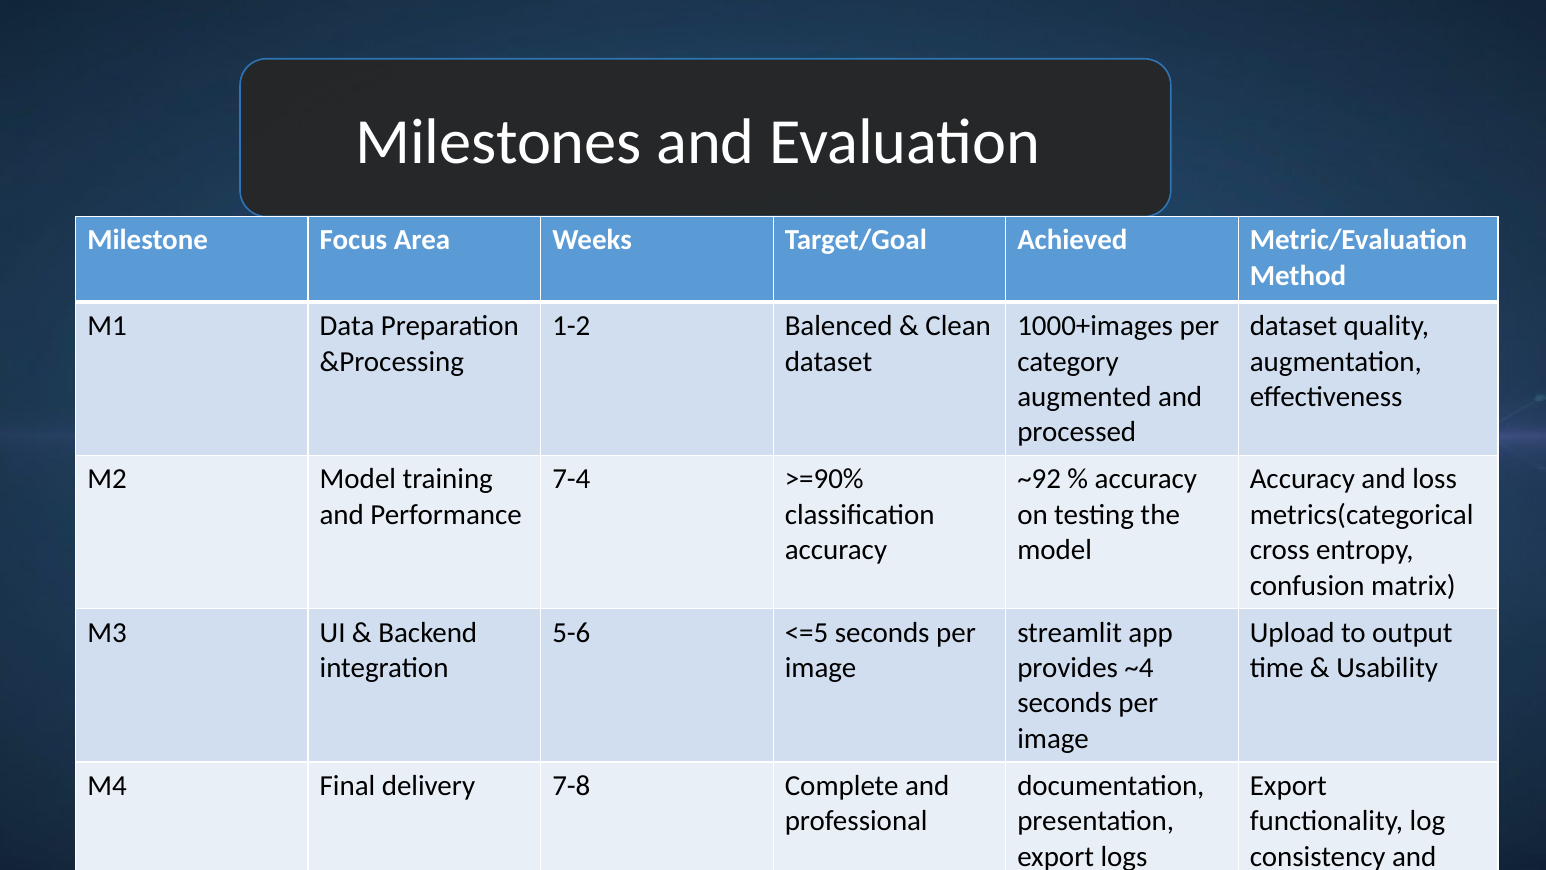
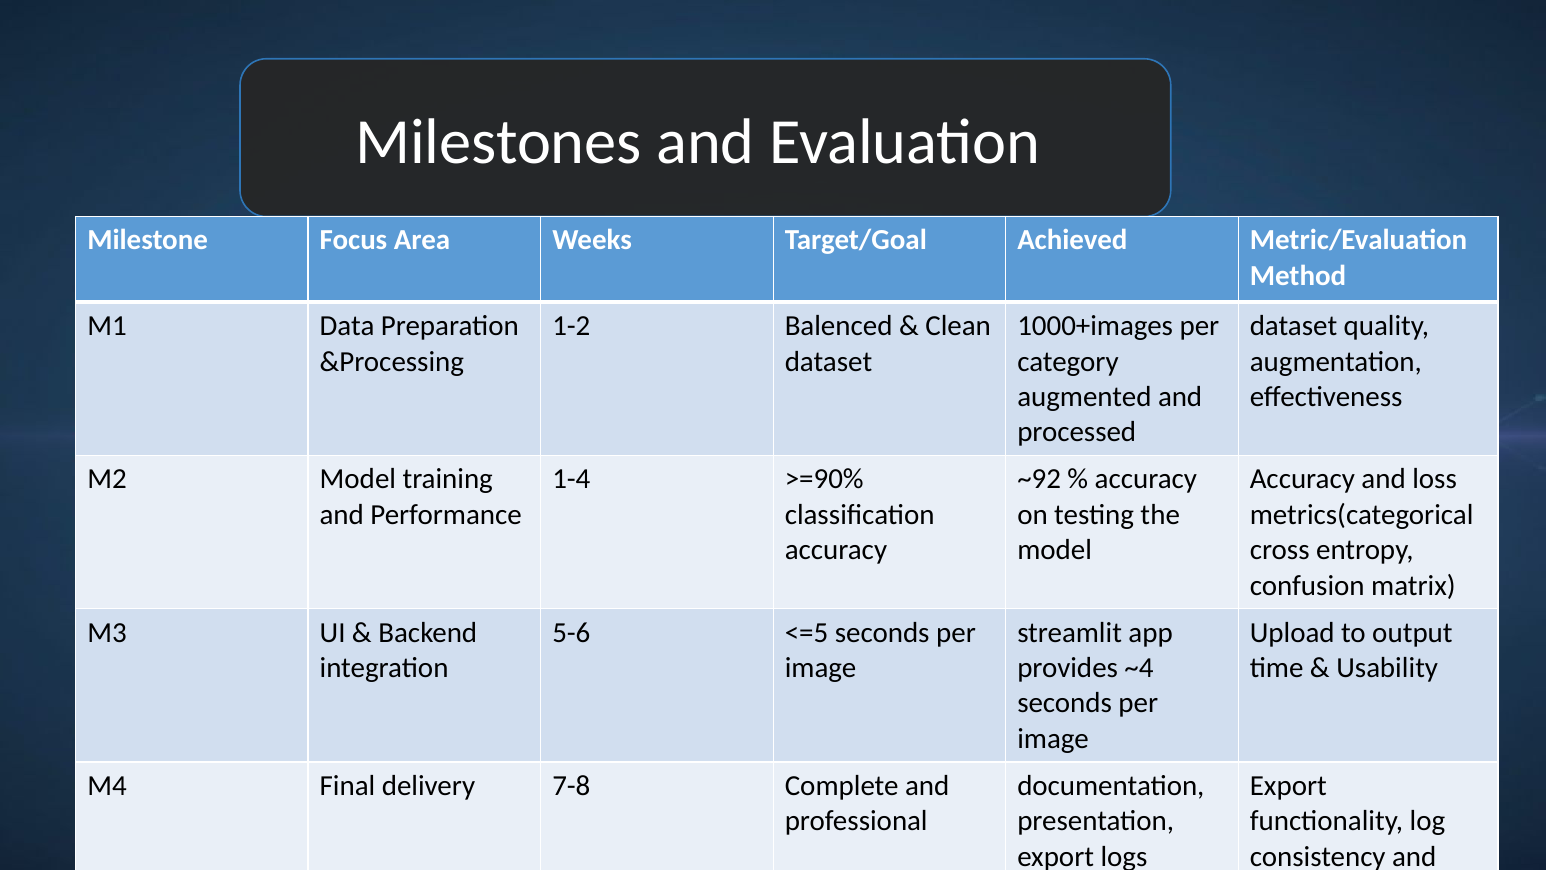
7-4: 7-4 -> 1-4
